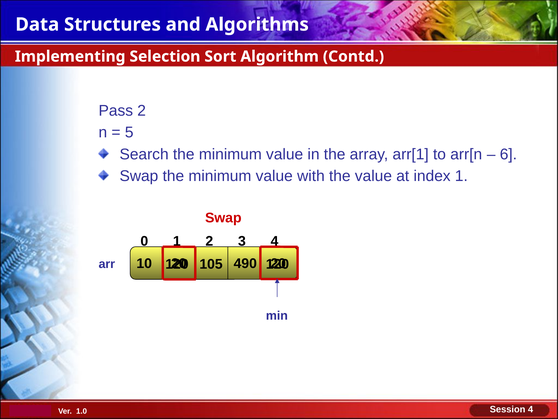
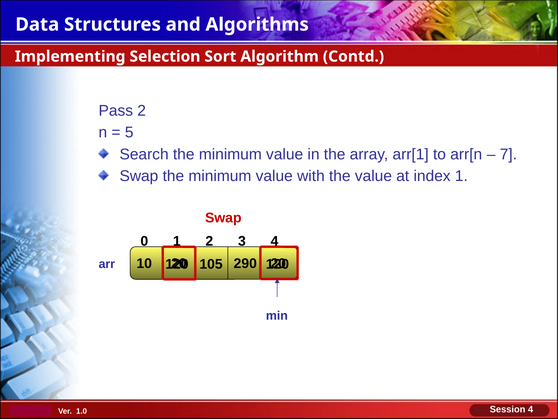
6: 6 -> 7
490: 490 -> 290
